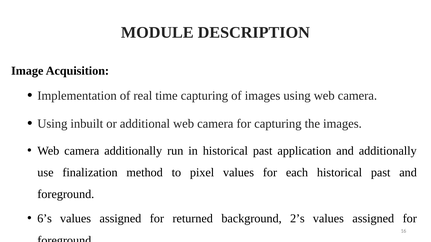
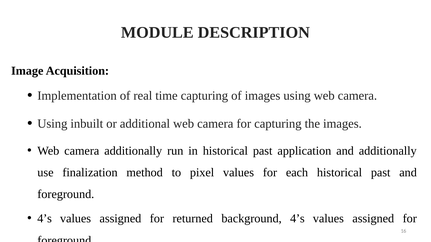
6’s at (45, 219): 6’s -> 4’s
background 2’s: 2’s -> 4’s
